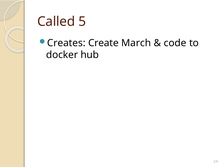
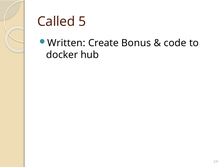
Creates: Creates -> Written
March: March -> Bonus
